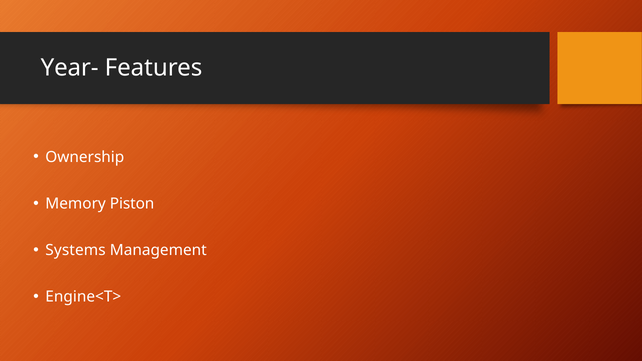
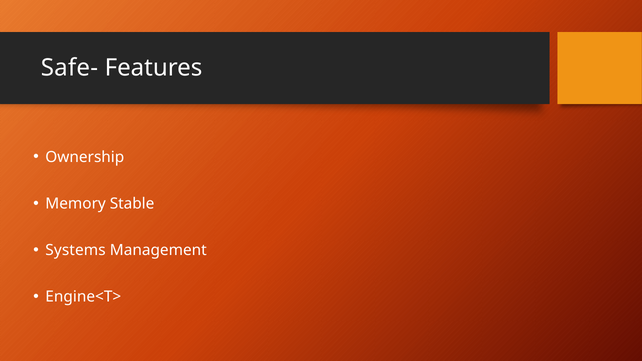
Year-: Year- -> Safe-
Piston: Piston -> Stable
